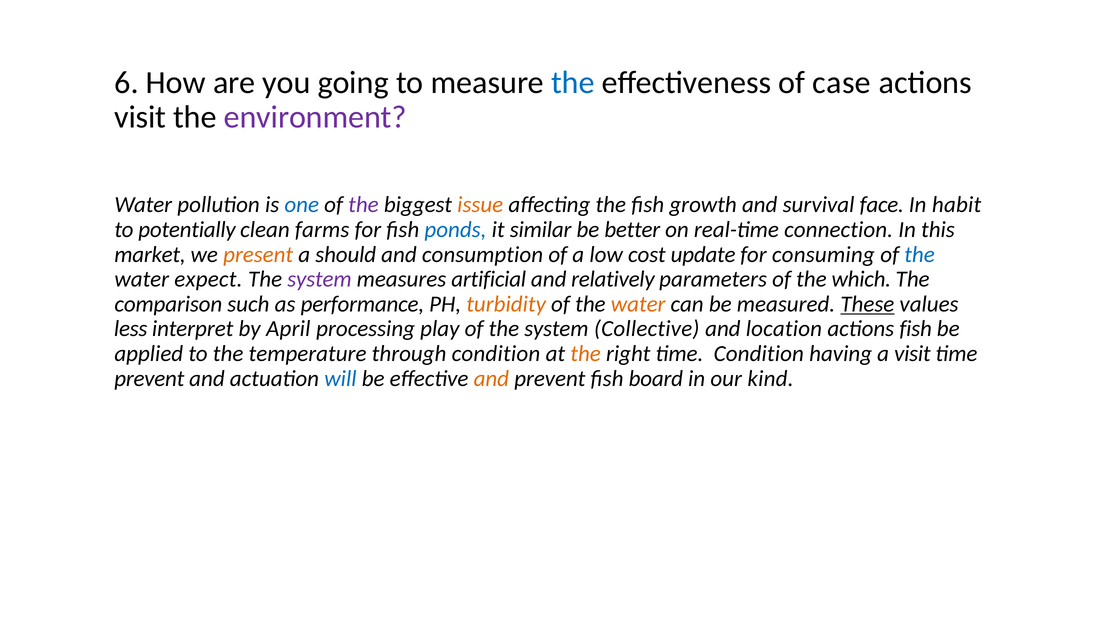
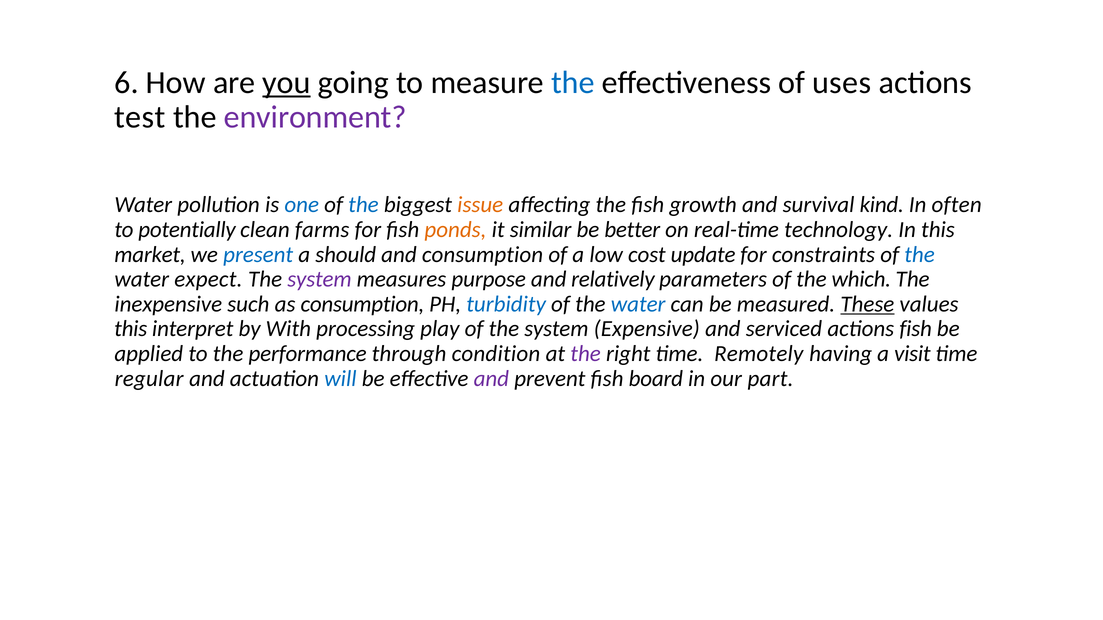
you underline: none -> present
case: case -> uses
visit at (140, 117): visit -> test
the at (363, 205) colour: purple -> blue
face: face -> kind
habit: habit -> often
ponds colour: blue -> orange
connection: connection -> technology
present colour: orange -> blue
consuming: consuming -> constraints
artificial: artificial -> purpose
comparison: comparison -> inexpensive
as performance: performance -> consumption
turbidity colour: orange -> blue
water at (638, 304) colour: orange -> blue
less at (131, 329): less -> this
April: April -> With
Collective: Collective -> Expensive
location: location -> serviced
temperature: temperature -> performance
the at (586, 354) colour: orange -> purple
time Condition: Condition -> Remotely
prevent at (149, 379): prevent -> regular
and at (491, 379) colour: orange -> purple
kind: kind -> part
